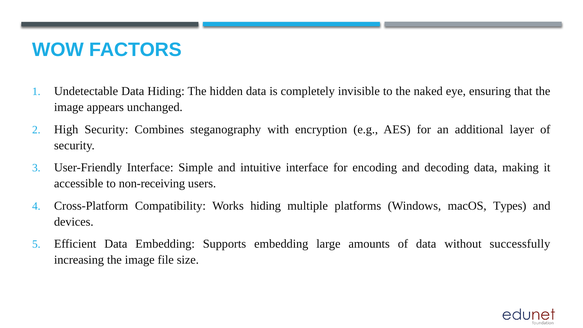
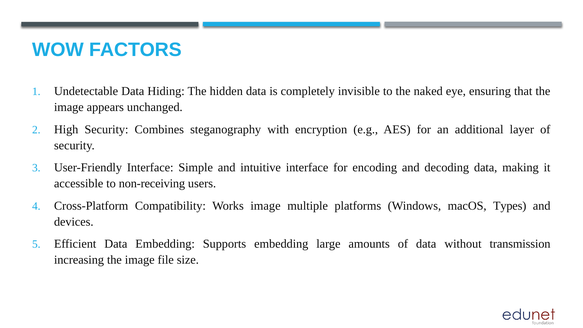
Works hiding: hiding -> image
successfully: successfully -> transmission
